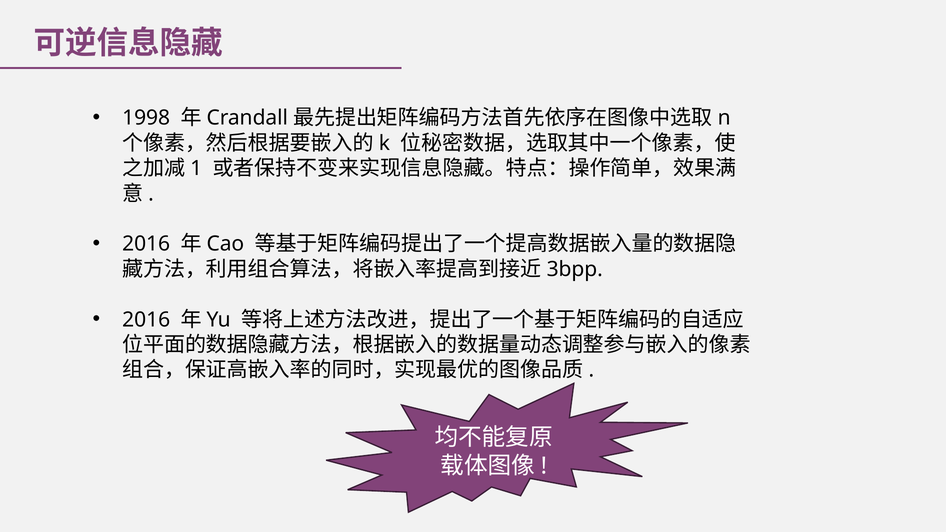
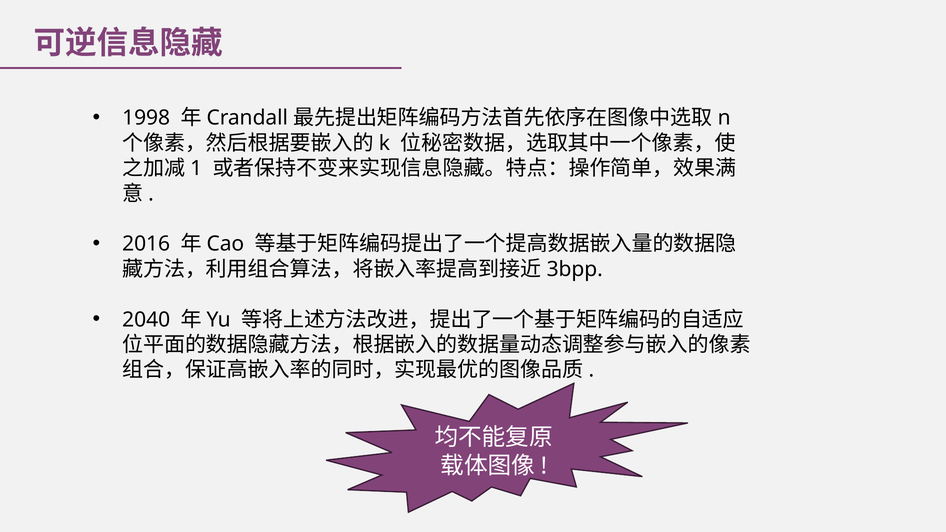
2016 at (146, 320): 2016 -> 2040
